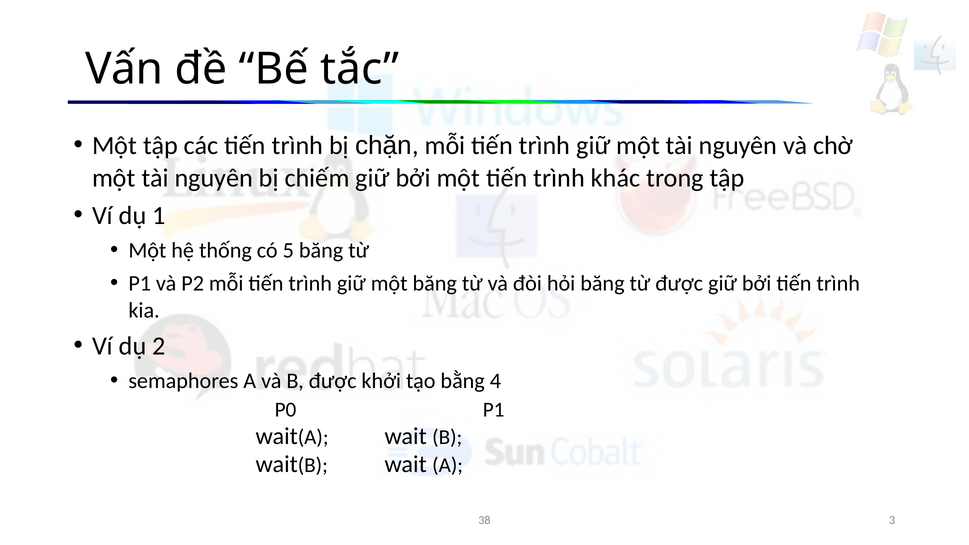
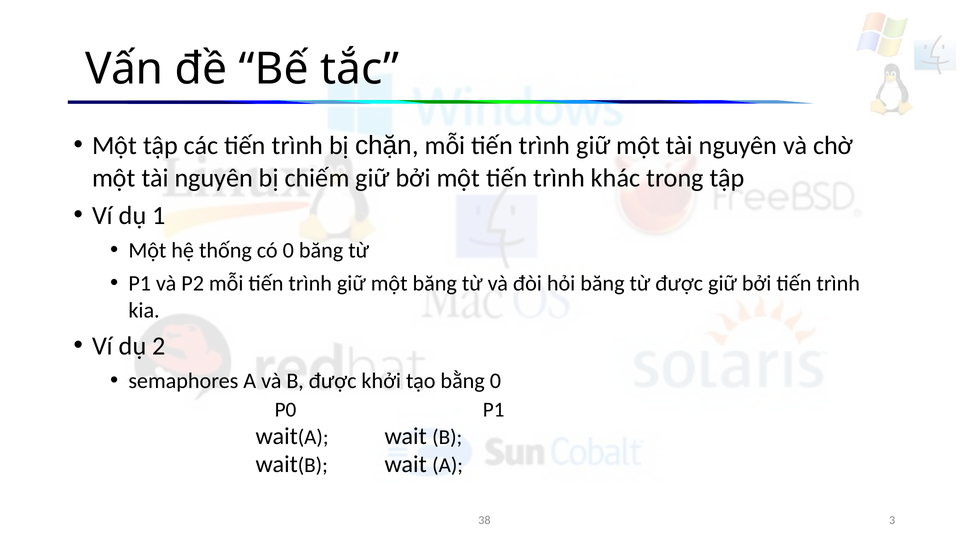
có 5: 5 -> 0
bằng 4: 4 -> 0
